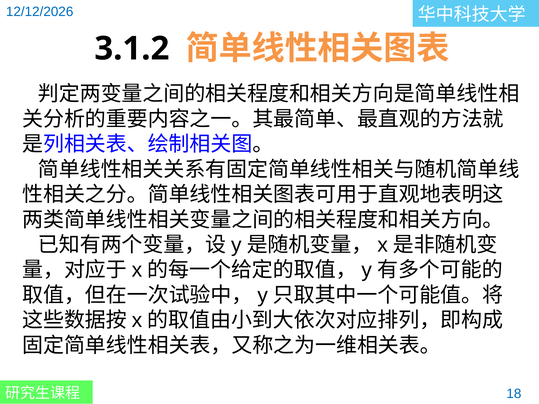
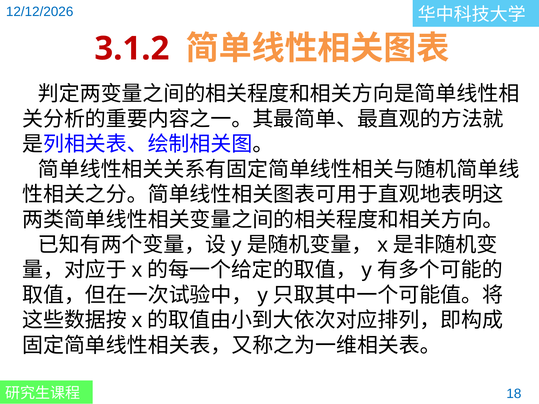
3.1.2 colour: black -> red
